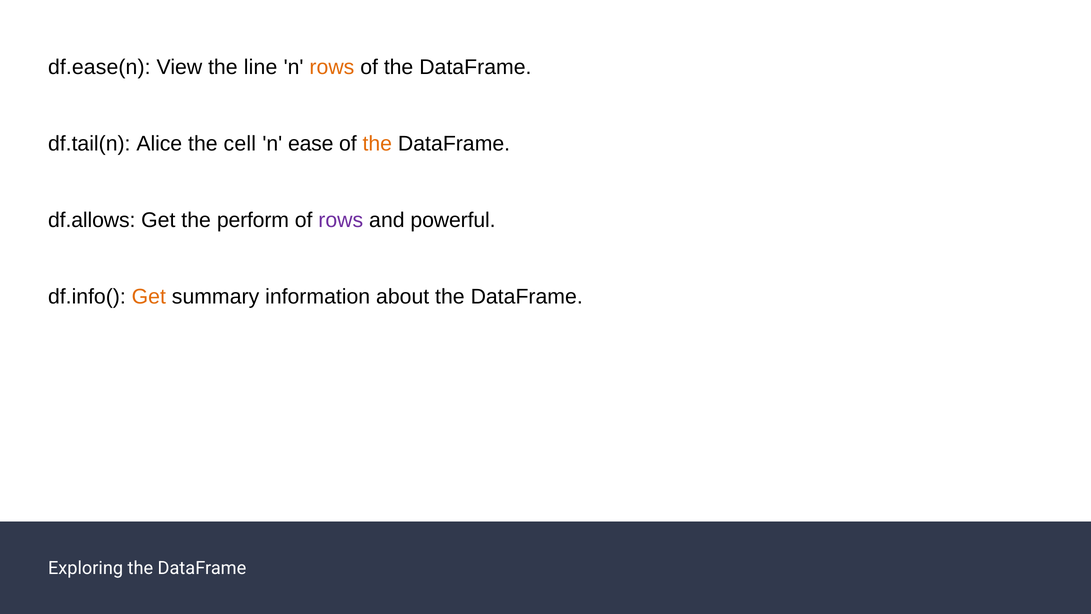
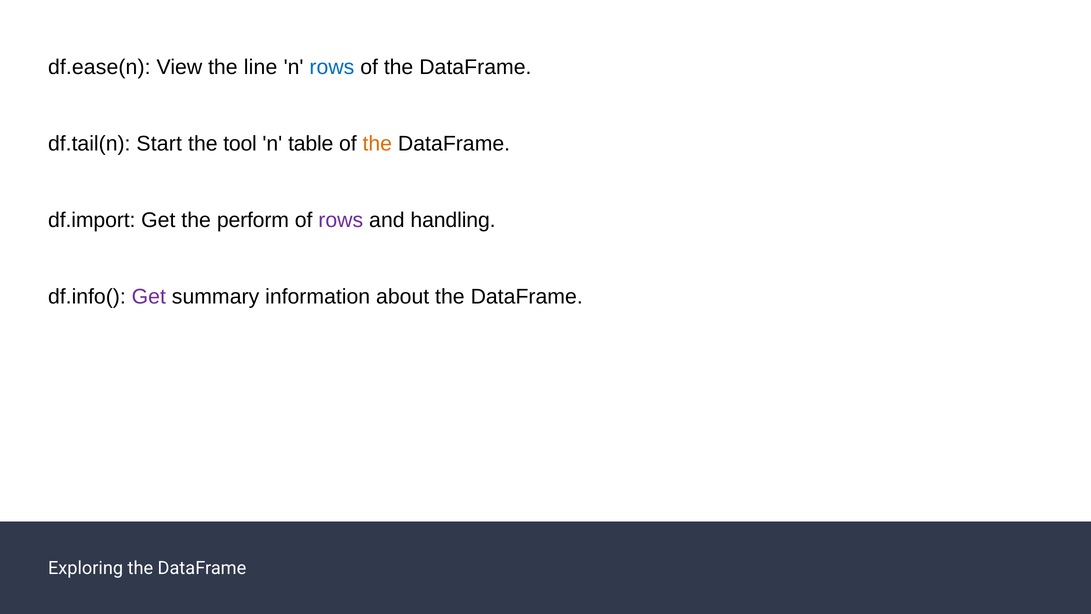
rows at (332, 67) colour: orange -> blue
Alice: Alice -> Start
cell: cell -> tool
ease: ease -> table
df.allows: df.allows -> df.import
powerful: powerful -> handling
Get at (149, 297) colour: orange -> purple
